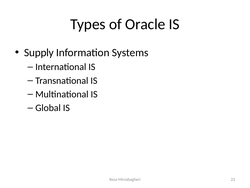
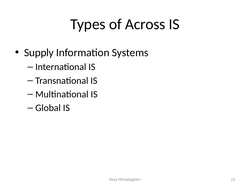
Oracle: Oracle -> Across
